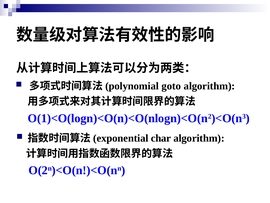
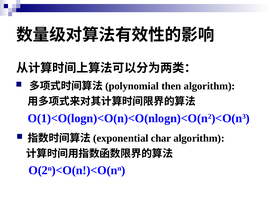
goto: goto -> then
